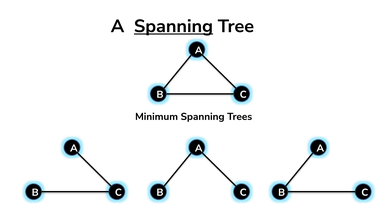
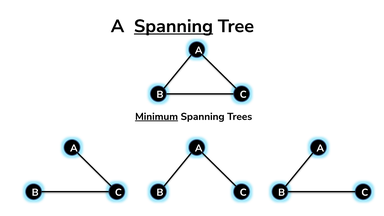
Minimum underline: none -> present
